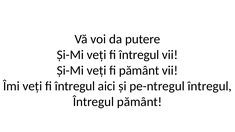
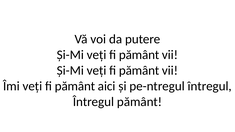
întregul at (139, 55): întregul -> pământ
Îmi veți fi întregul: întregul -> pământ
